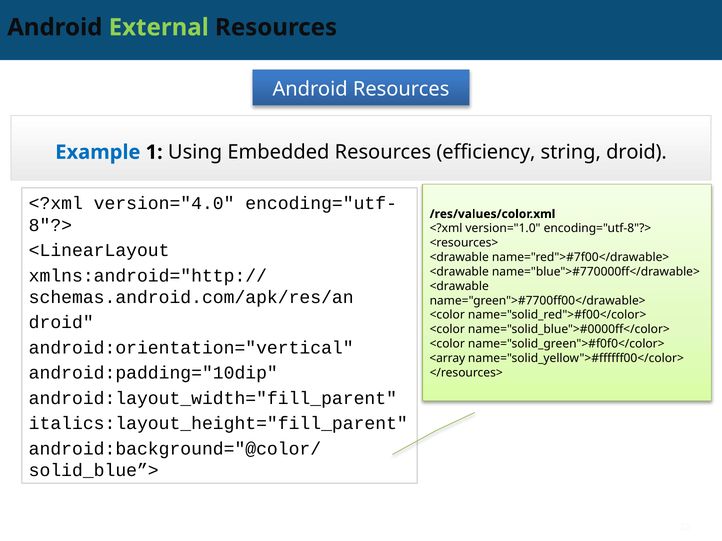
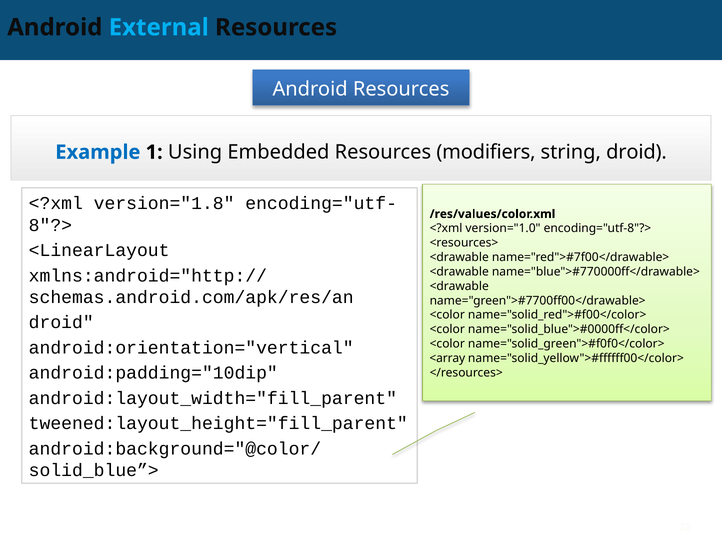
External colour: light green -> light blue
efficiency: efficiency -> modifiers
version="4.0: version="4.0 -> version="1.8
italics:layout_height="fill_parent: italics:layout_height="fill_parent -> tweened:layout_height="fill_parent
